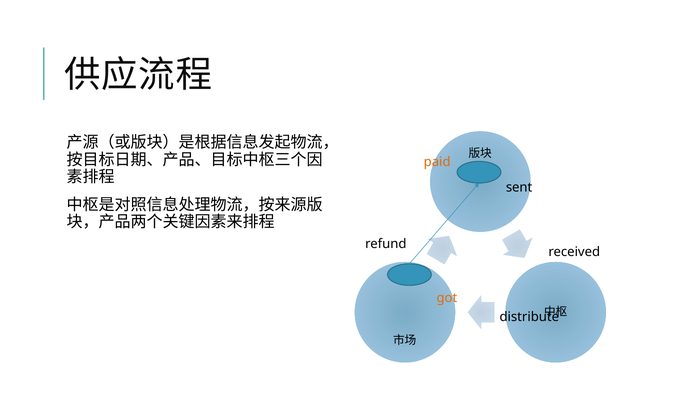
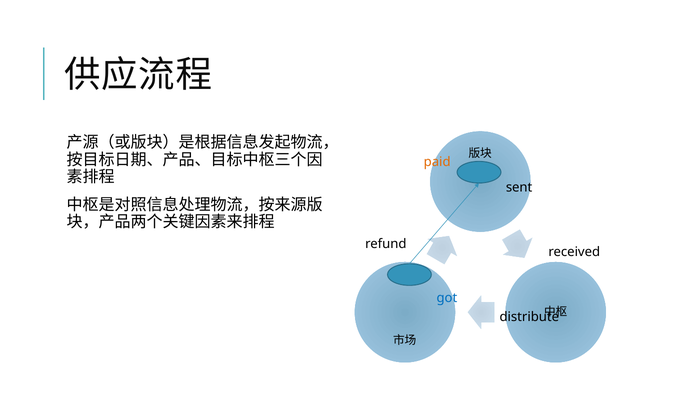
got colour: orange -> blue
